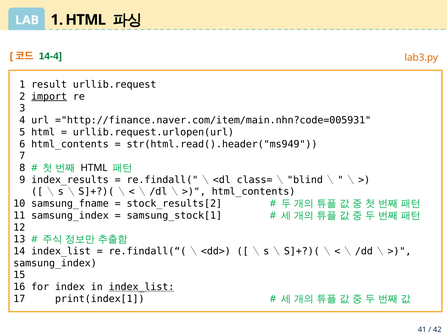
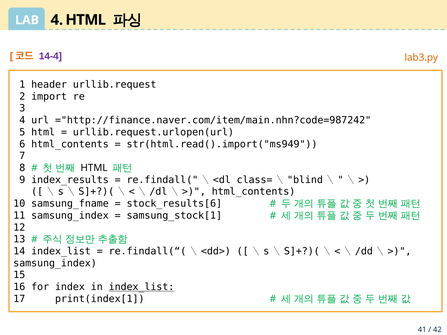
1 at (57, 20): 1 -> 4
14-4 colour: green -> purple
result: result -> header
import underline: present -> none
="http://finance.naver.com/item/main.nhn?code=005931: ="http://finance.naver.com/item/main.nhn?code=005931 -> ="http://finance.naver.com/item/main.nhn?code=987242
str(html.read().header("ms949: str(html.read().header("ms949 -> str(html.read().import("ms949
stock_results[2: stock_results[2 -> stock_results[6
